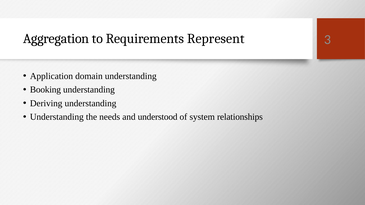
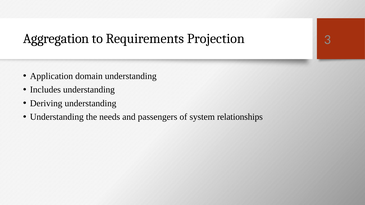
Represent: Represent -> Projection
Booking: Booking -> Includes
understood: understood -> passengers
